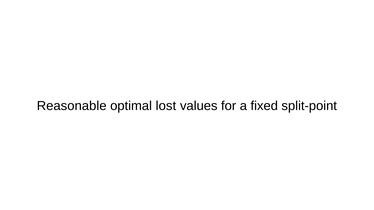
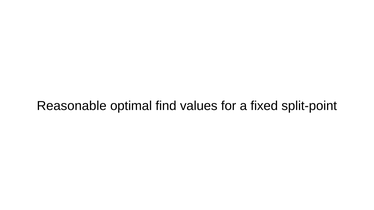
lost: lost -> find
